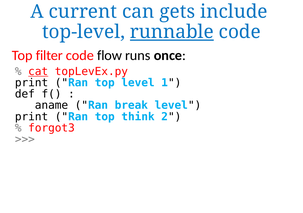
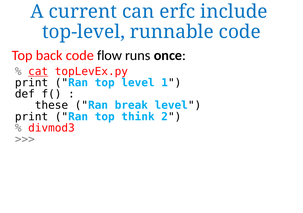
gets: gets -> erfc
runnable underline: present -> none
filter: filter -> back
aname: aname -> these
forgot3: forgot3 -> divmod3
